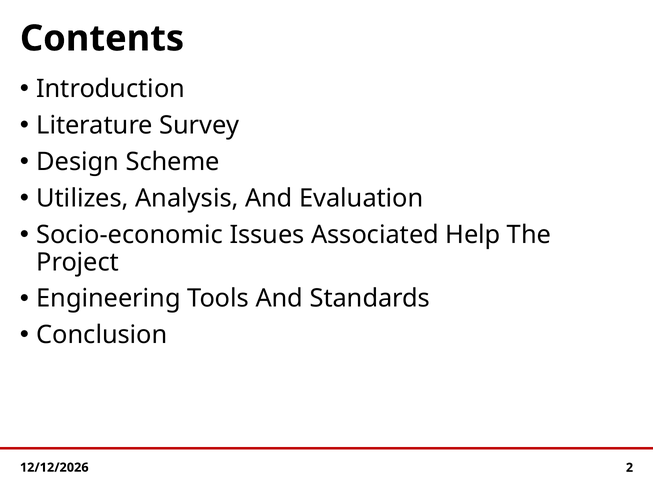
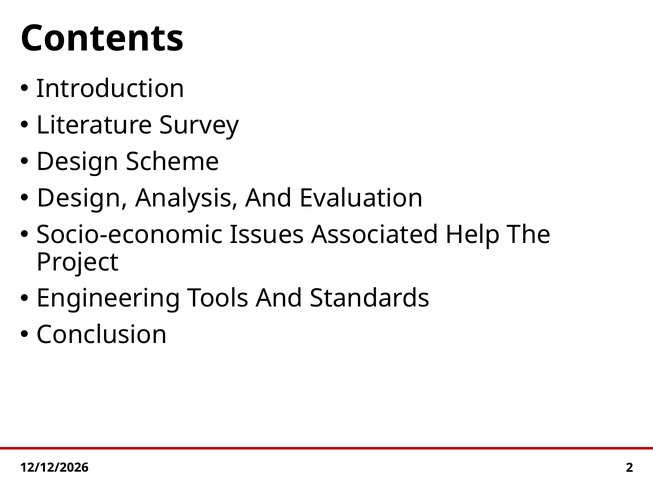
Utilizes at (83, 198): Utilizes -> Design
